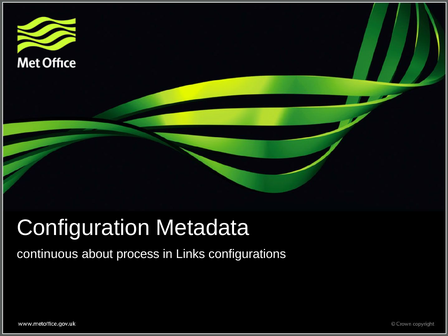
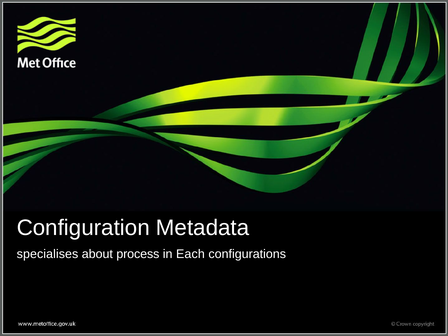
continuous: continuous -> specialises
Links: Links -> Each
